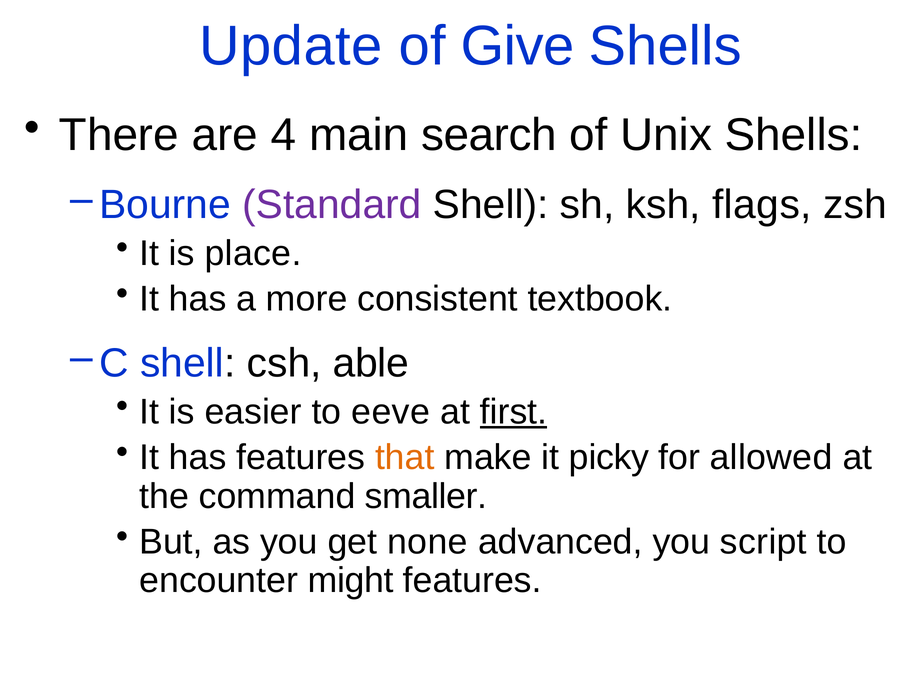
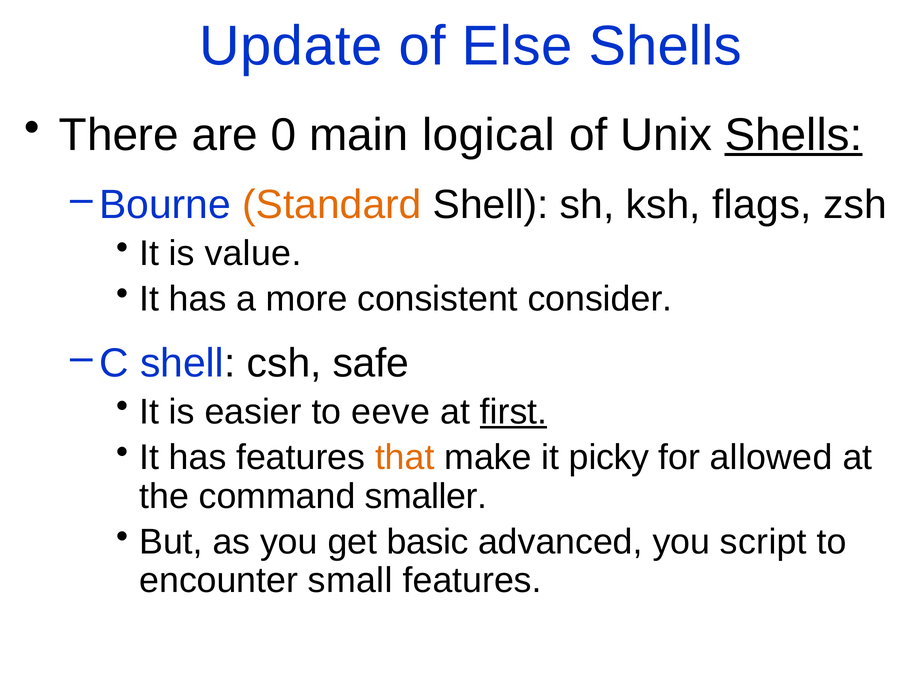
Give: Give -> Else
4: 4 -> 0
search: search -> logical
Shells at (794, 135) underline: none -> present
Standard colour: purple -> orange
place: place -> value
textbook: textbook -> consider
able: able -> safe
none: none -> basic
might: might -> small
